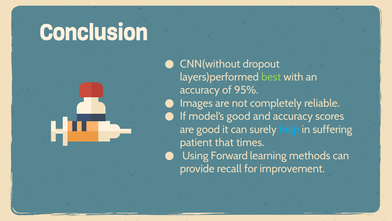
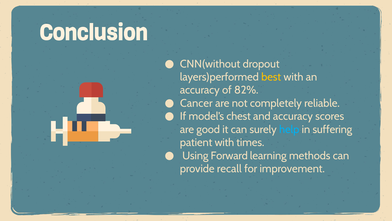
best colour: light green -> yellow
95%: 95% -> 82%
Images: Images -> Cancer
model’s good: good -> chest
patient that: that -> with
